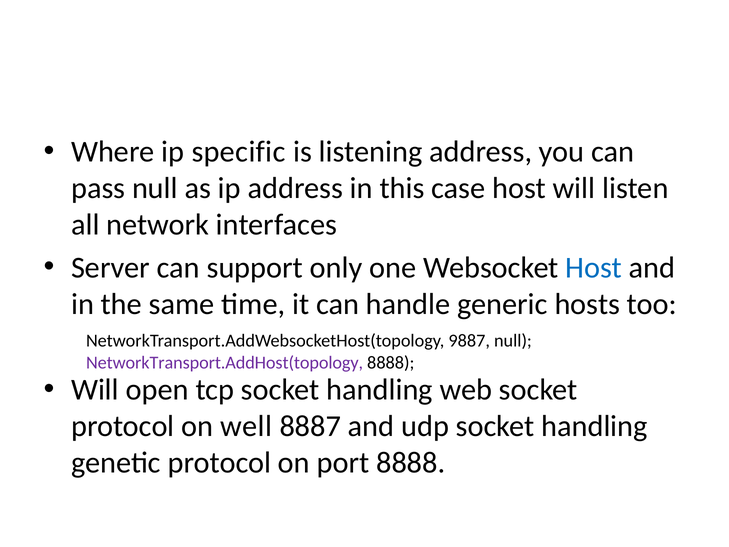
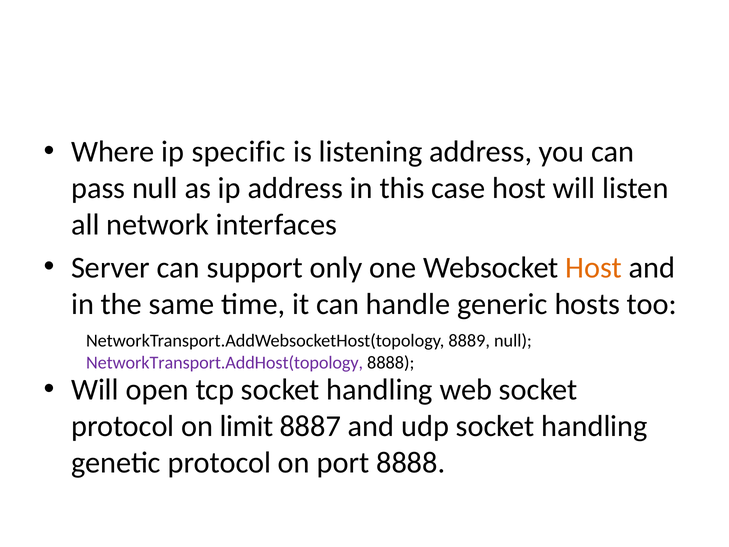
Host at (594, 267) colour: blue -> orange
9887: 9887 -> 8889
well: well -> limit
